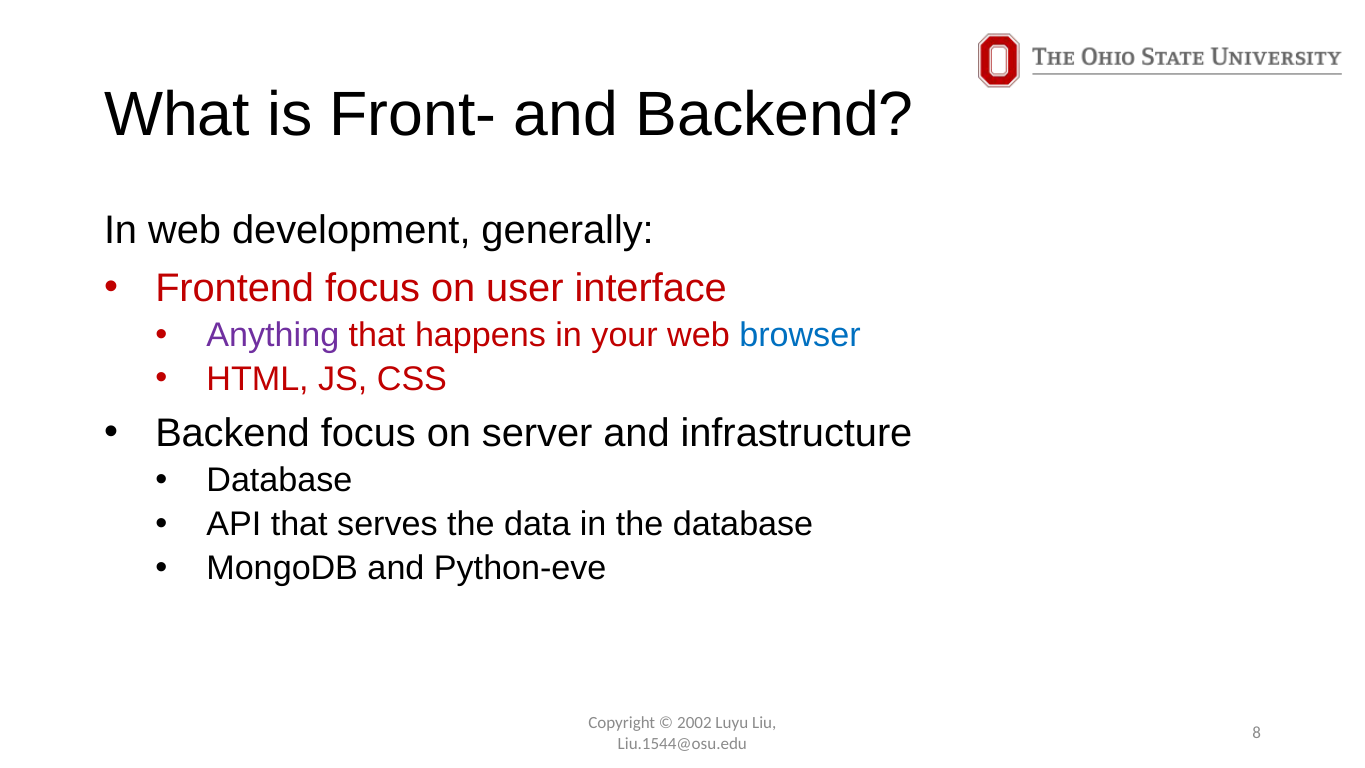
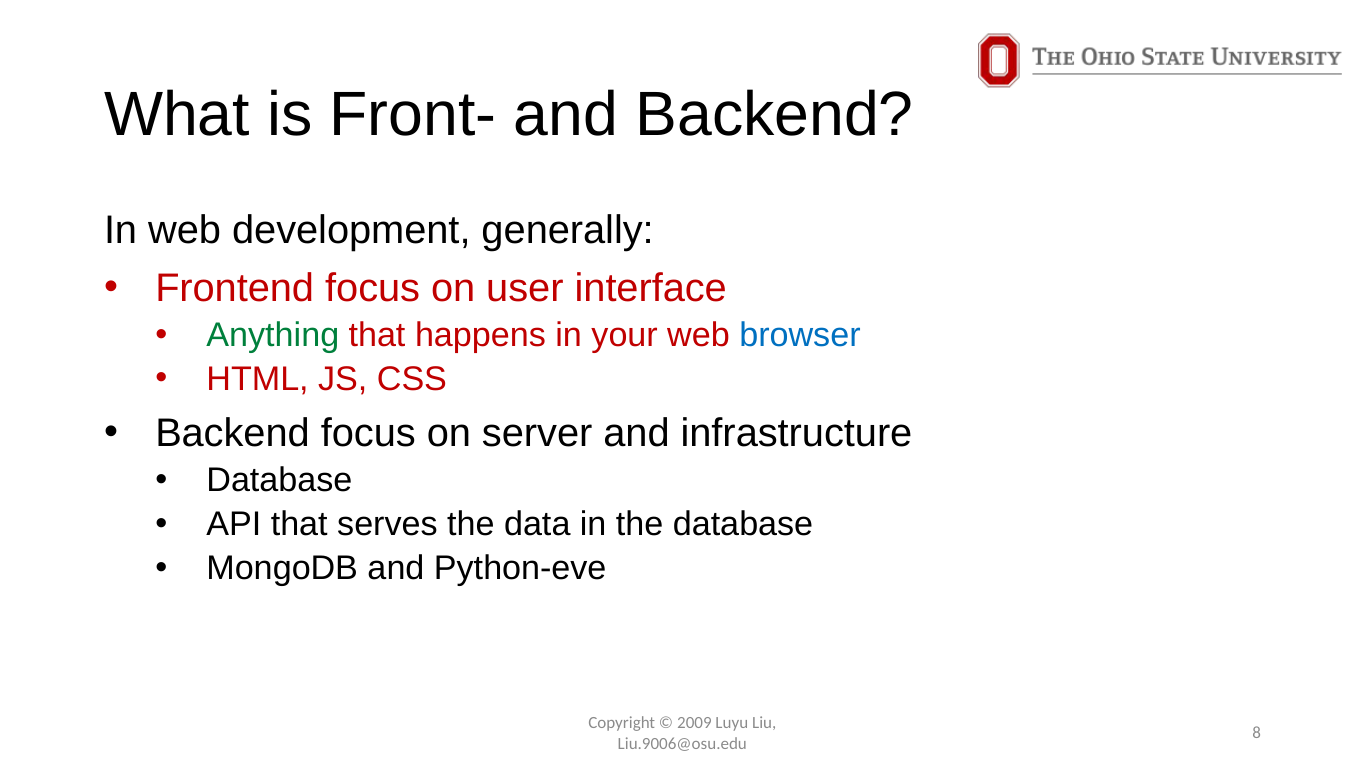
Anything colour: purple -> green
2002: 2002 -> 2009
Liu.1544@osu.edu: Liu.1544@osu.edu -> Liu.9006@osu.edu
